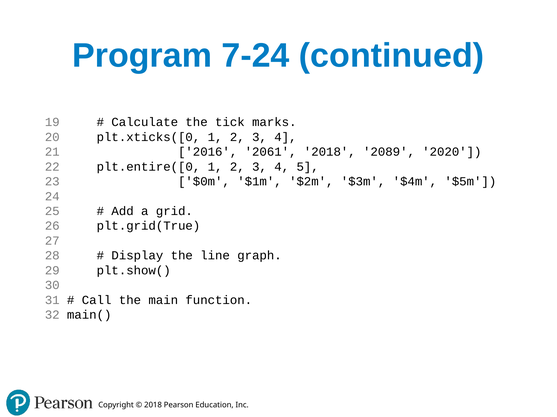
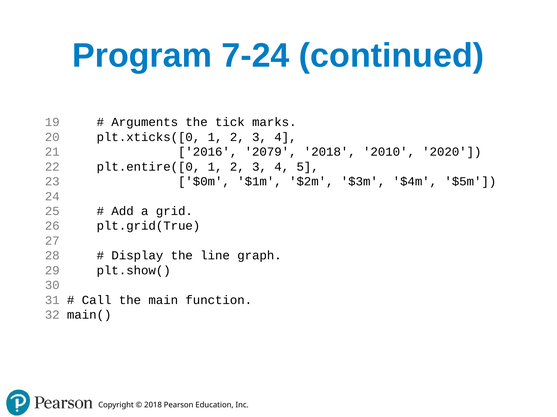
Calculate: Calculate -> Arguments
2061: 2061 -> 2079
2089: 2089 -> 2010
